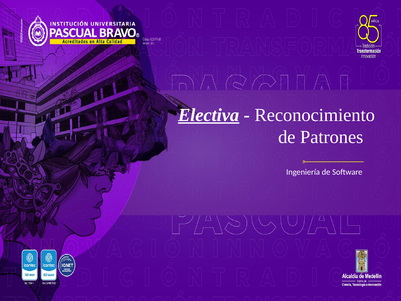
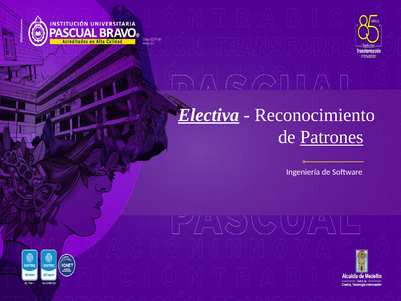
Patrones underline: none -> present
